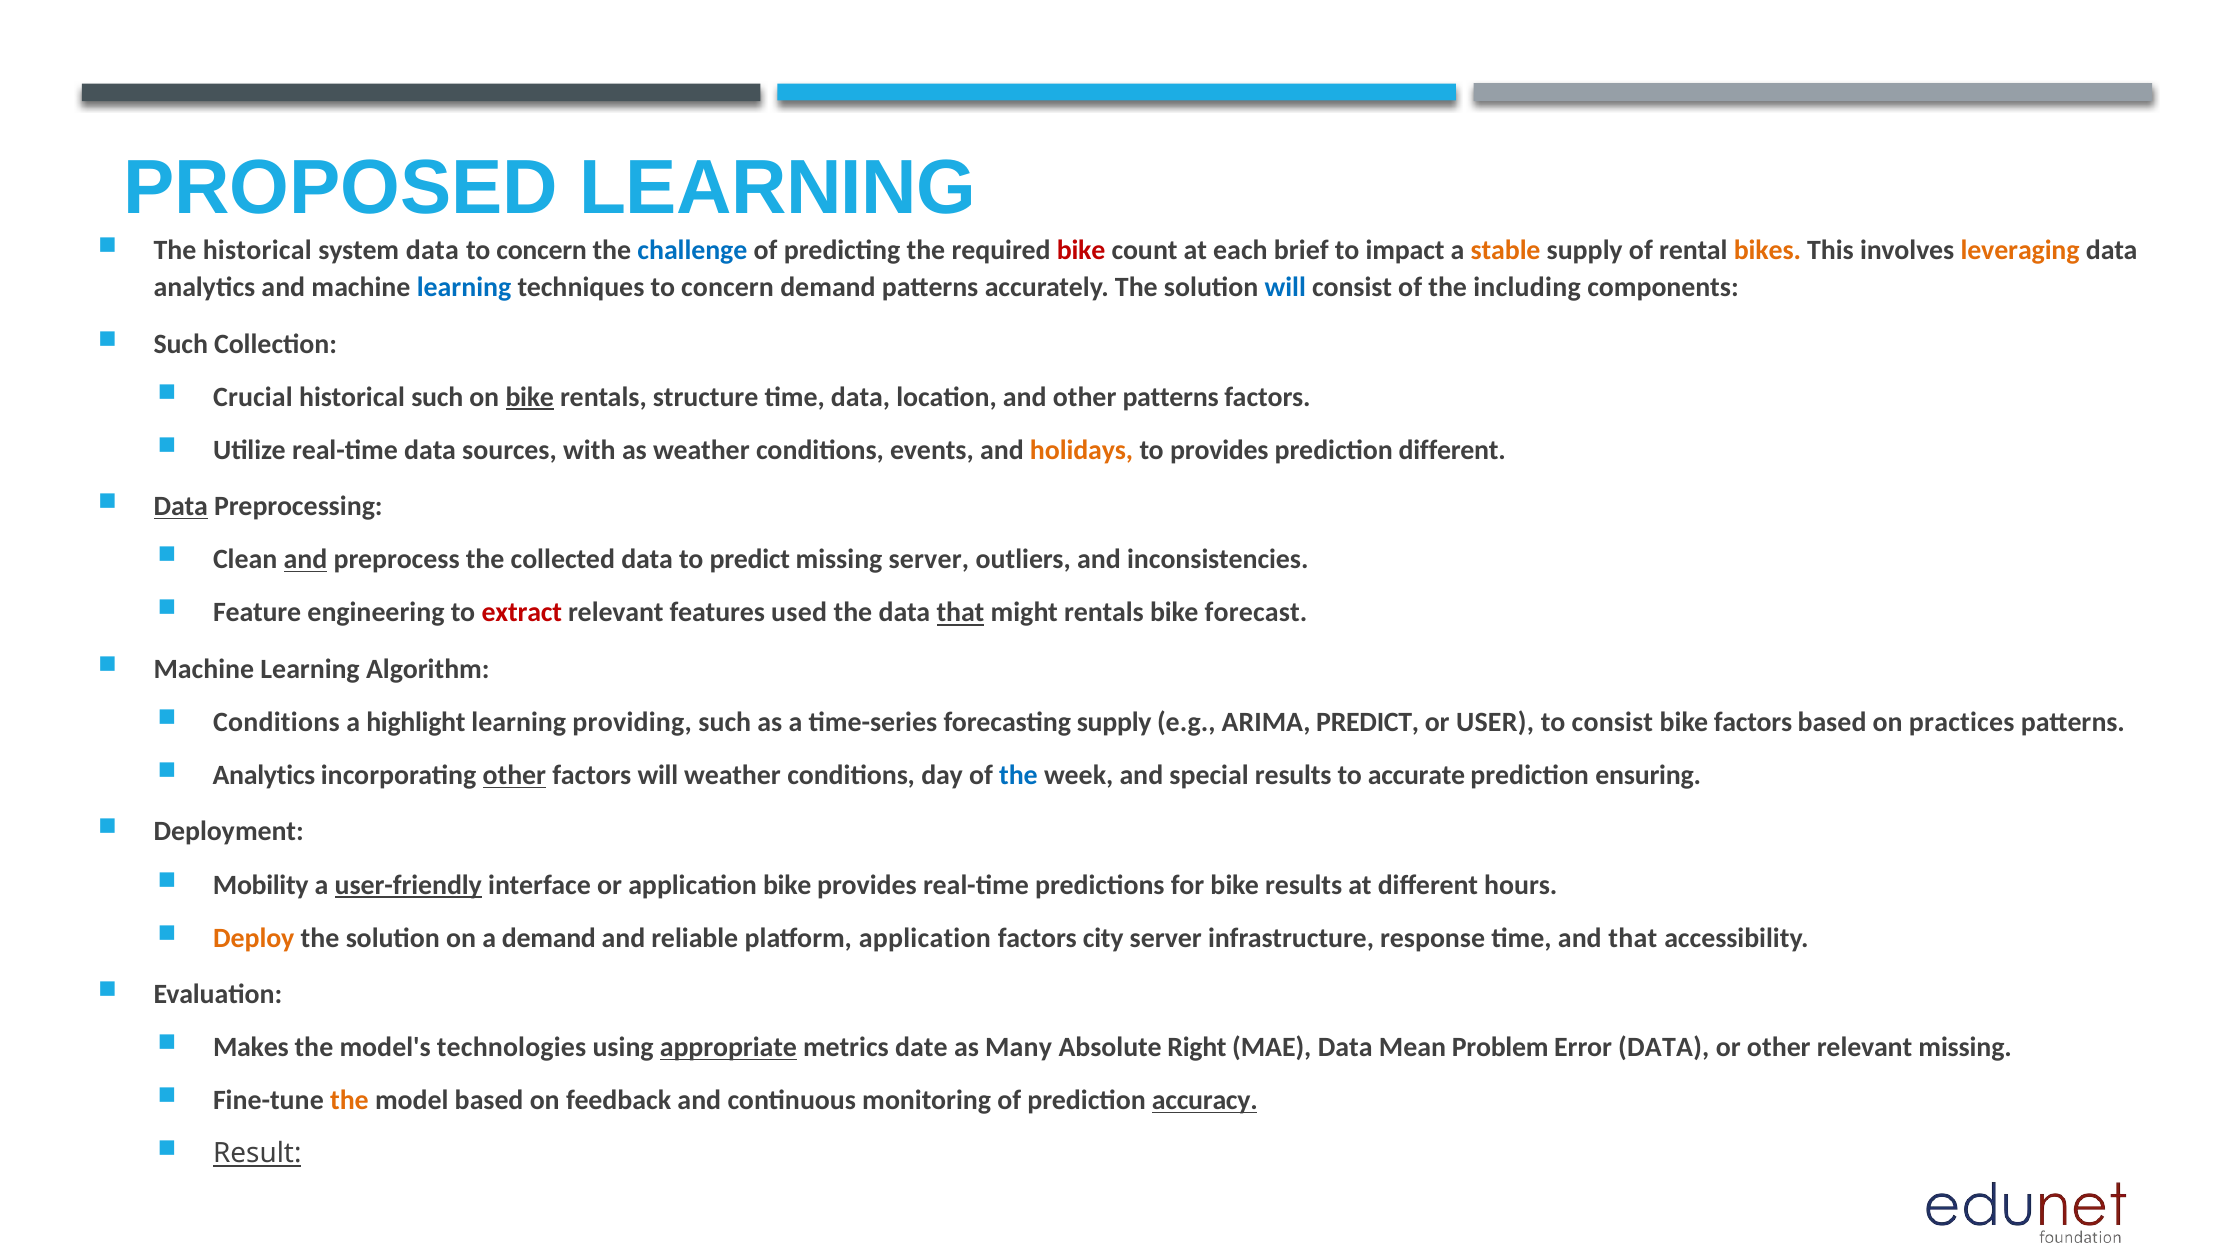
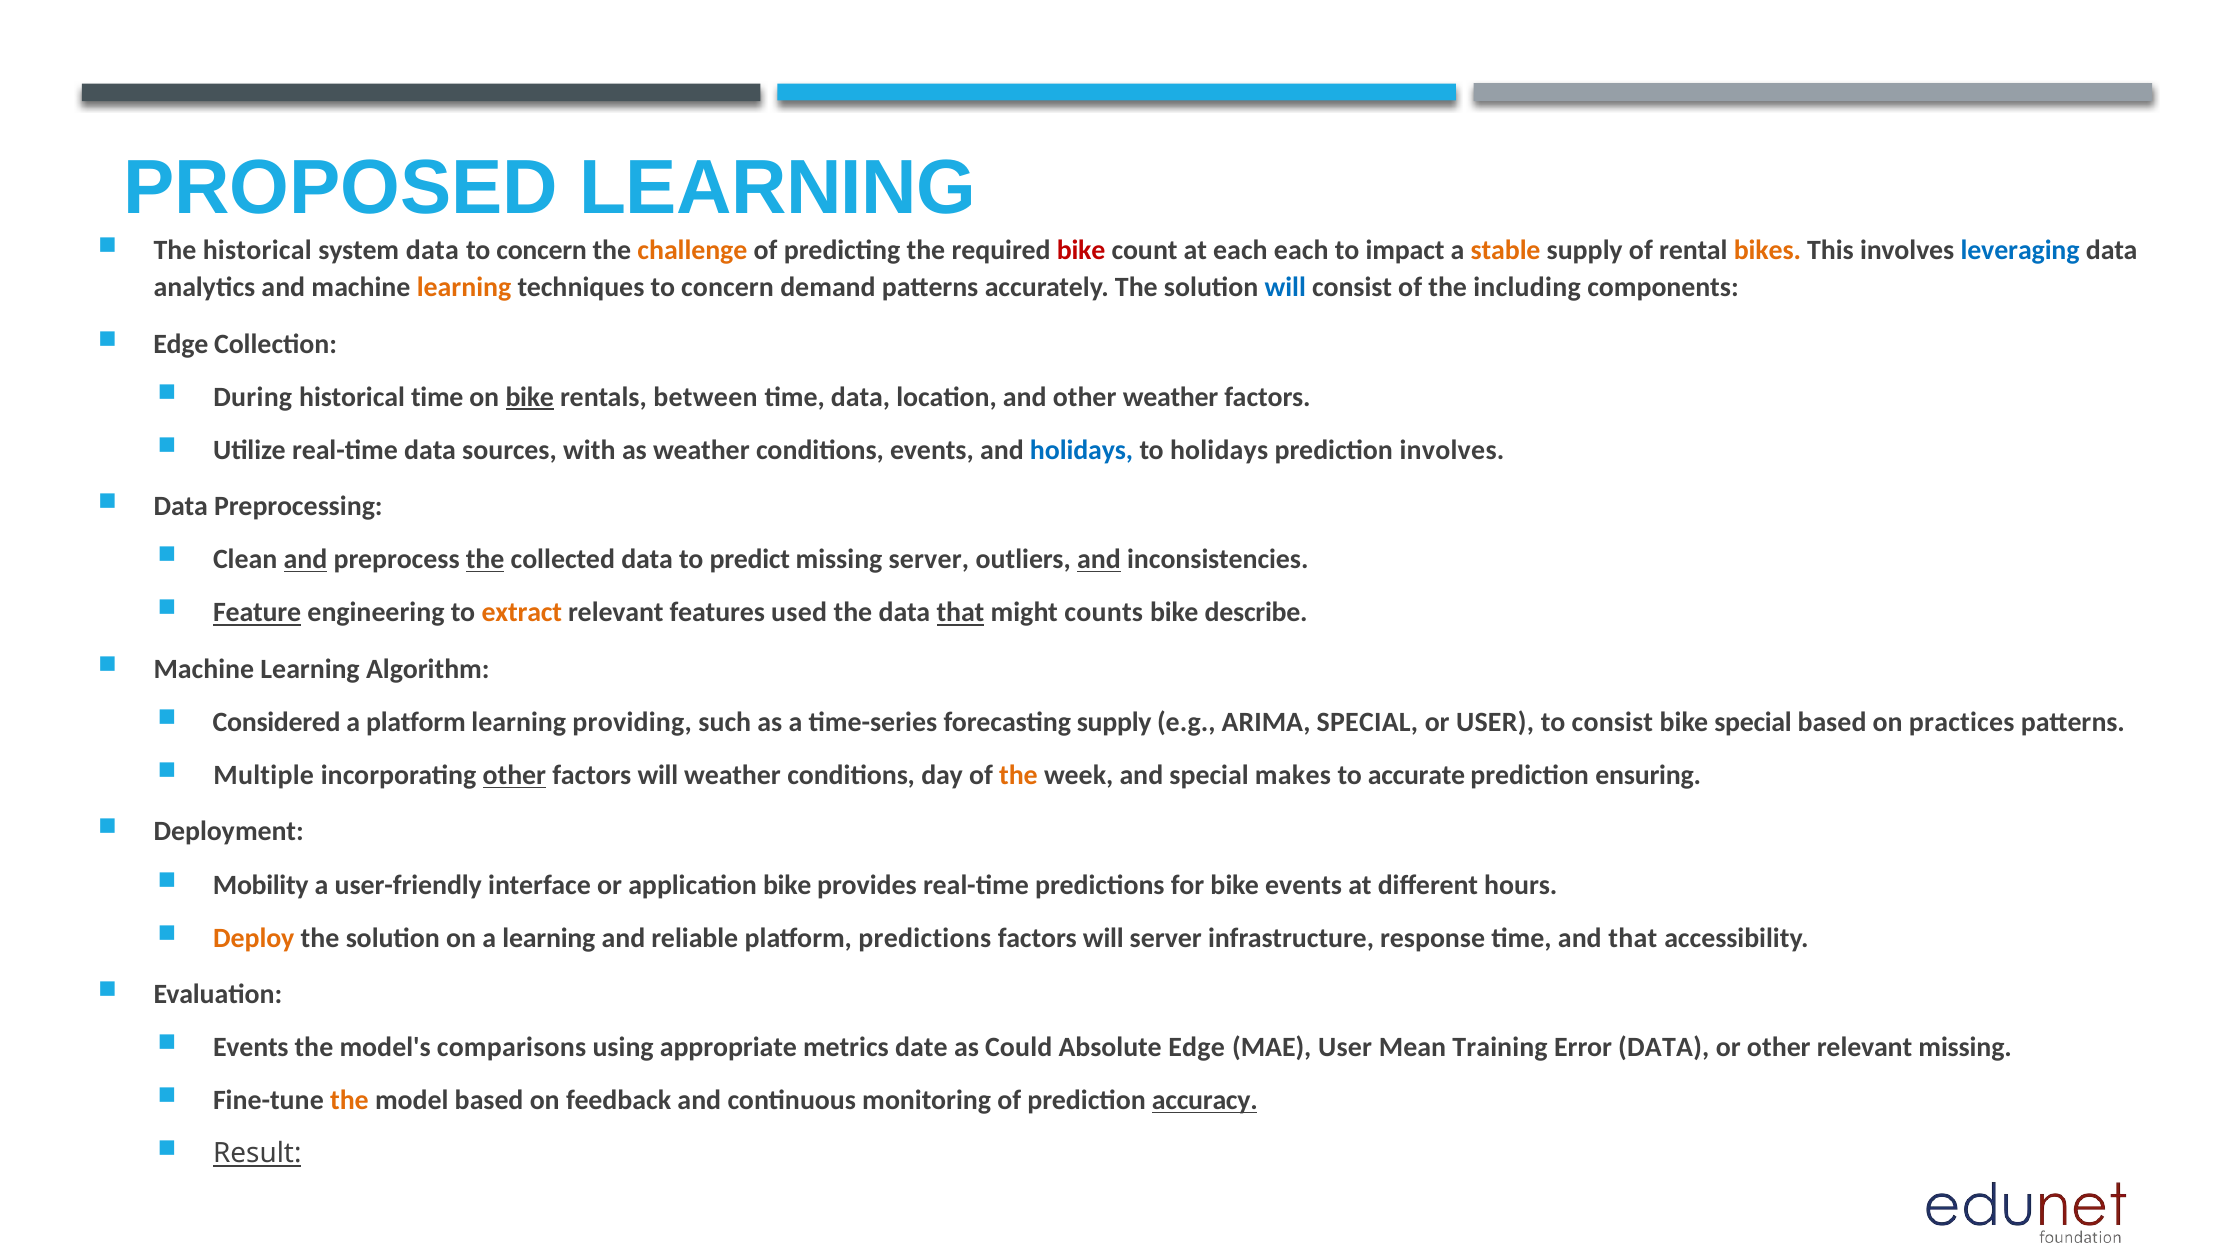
challenge colour: blue -> orange
each brief: brief -> each
leveraging colour: orange -> blue
learning at (464, 287) colour: blue -> orange
Such at (181, 344): Such -> Edge
Crucial: Crucial -> During
historical such: such -> time
structure: structure -> between
other patterns: patterns -> weather
holidays at (1082, 450) colour: orange -> blue
to provides: provides -> holidays
prediction different: different -> involves
Data at (181, 506) underline: present -> none
the at (485, 559) underline: none -> present
and at (1099, 559) underline: none -> present
Feature underline: none -> present
extract colour: red -> orange
might rentals: rentals -> counts
forecast: forecast -> describe
Conditions at (276, 722): Conditions -> Considered
a highlight: highlight -> platform
ARIMA PREDICT: PREDICT -> SPECIAL
bike factors: factors -> special
Analytics at (264, 775): Analytics -> Multiple
the at (1018, 775) colour: blue -> orange
special results: results -> makes
user-friendly underline: present -> none
bike results: results -> events
a demand: demand -> learning
platform application: application -> predictions
city at (1103, 938): city -> will
Makes at (251, 1047): Makes -> Events
technologies: technologies -> comparisons
appropriate underline: present -> none
Many: Many -> Could
Absolute Right: Right -> Edge
MAE Data: Data -> User
Problem: Problem -> Training
